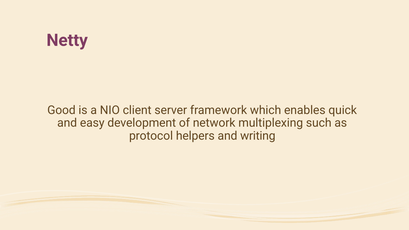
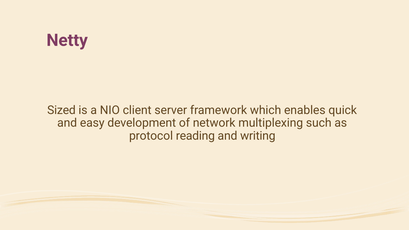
Good: Good -> Sized
helpers: helpers -> reading
